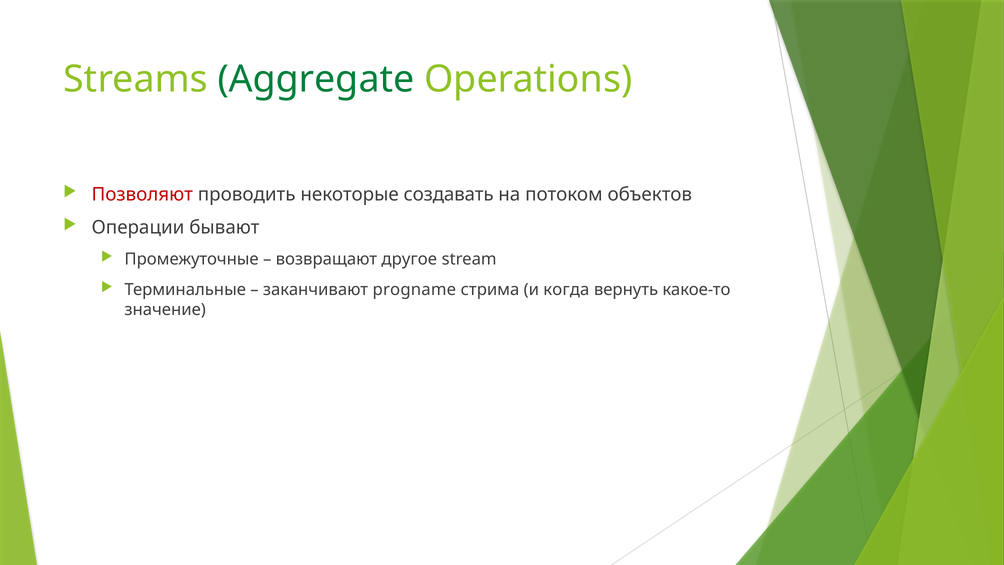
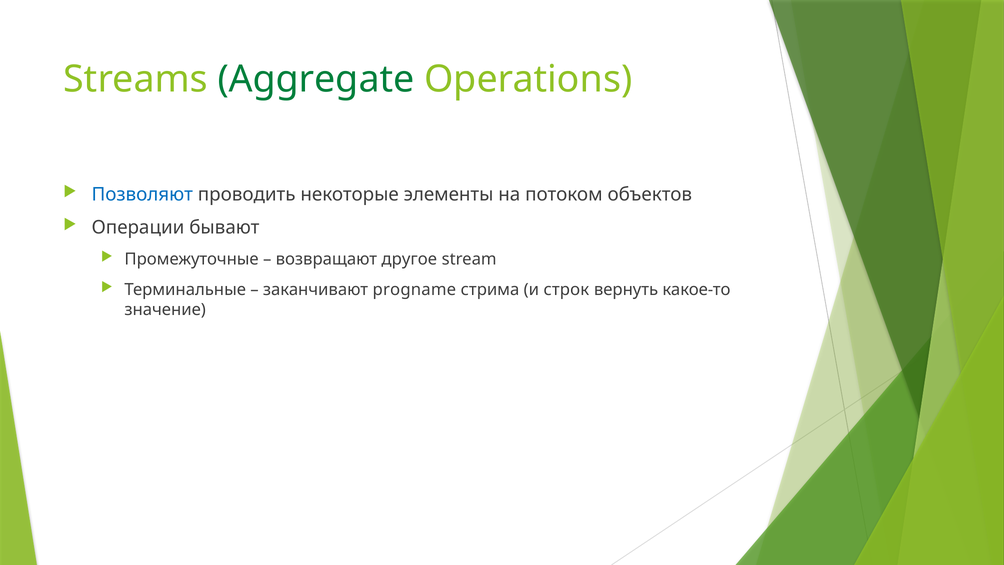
Позволяют colour: red -> blue
создавать: создавать -> элементы
когда: когда -> строк
